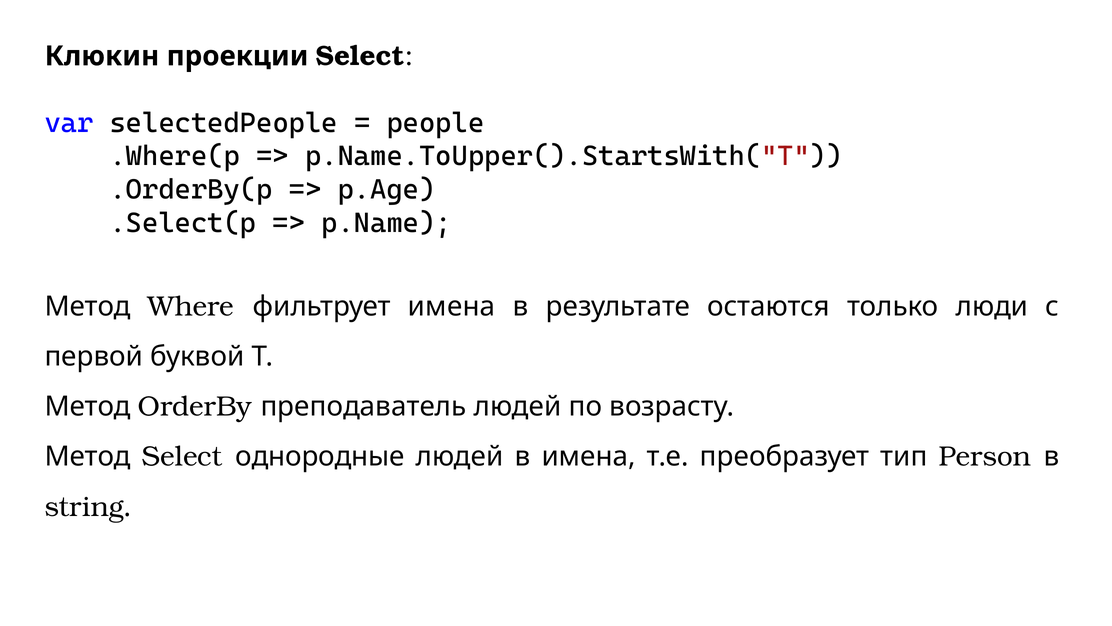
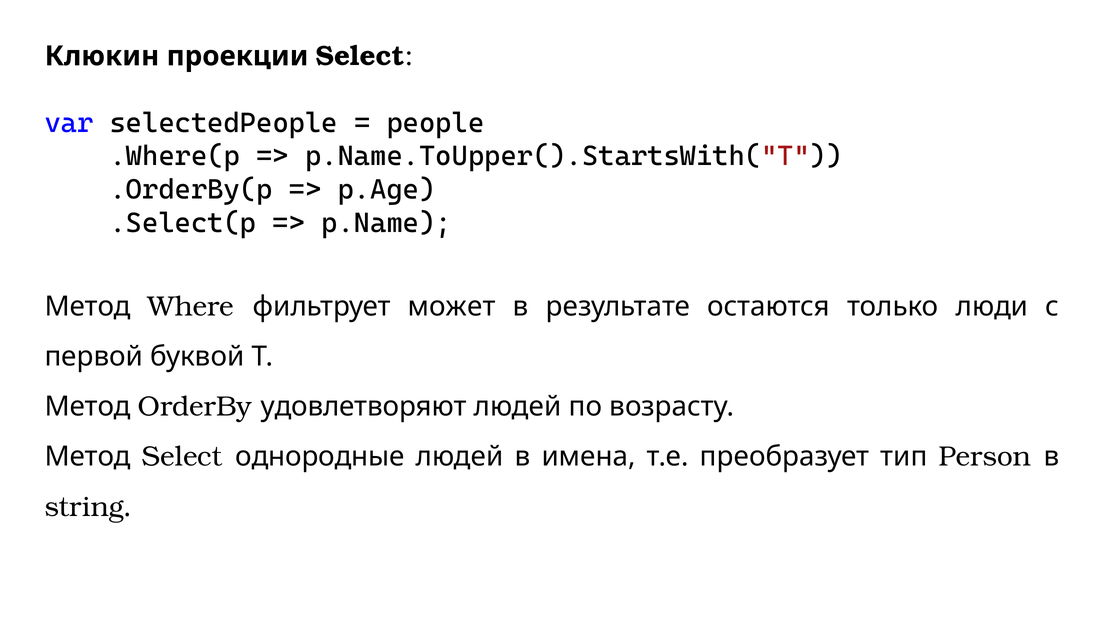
фильтрует имена: имена -> может
преподаватель: преподаватель -> удовлетворяют
